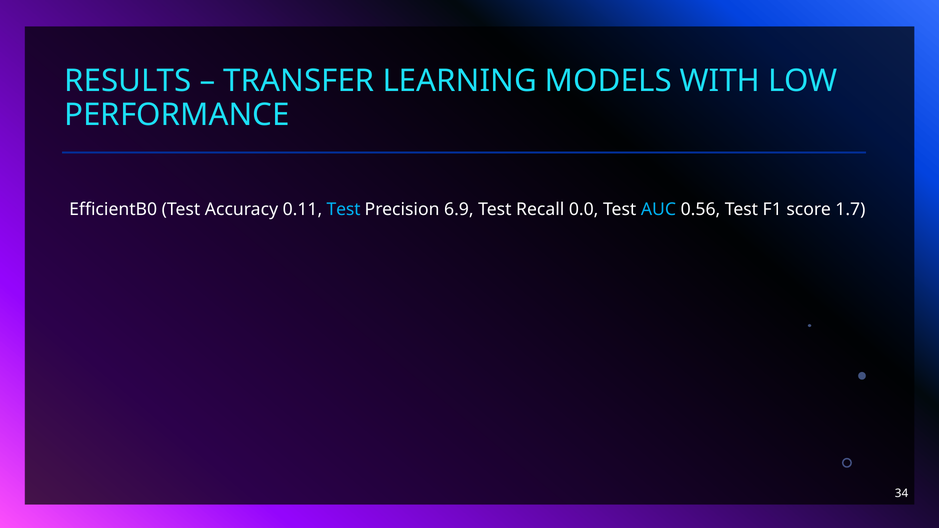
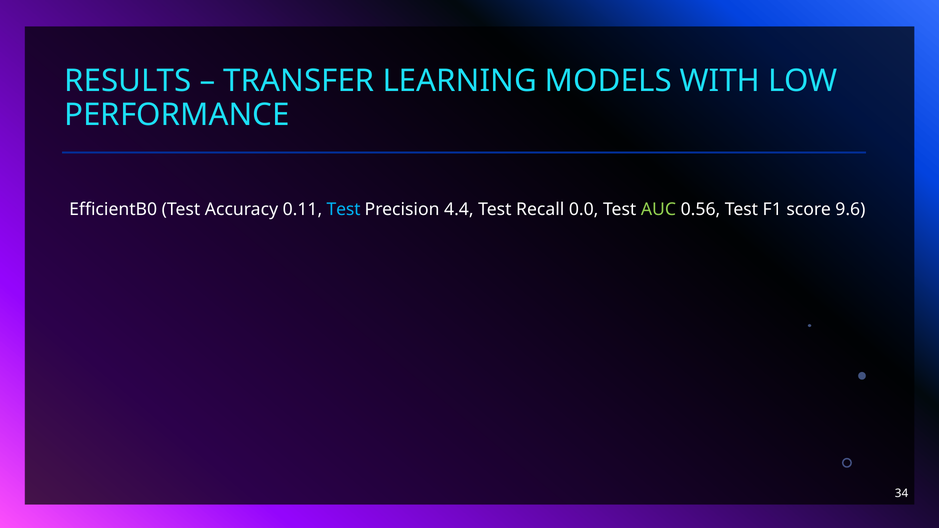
6.9: 6.9 -> 4.4
AUC colour: light blue -> light green
1.7: 1.7 -> 9.6
